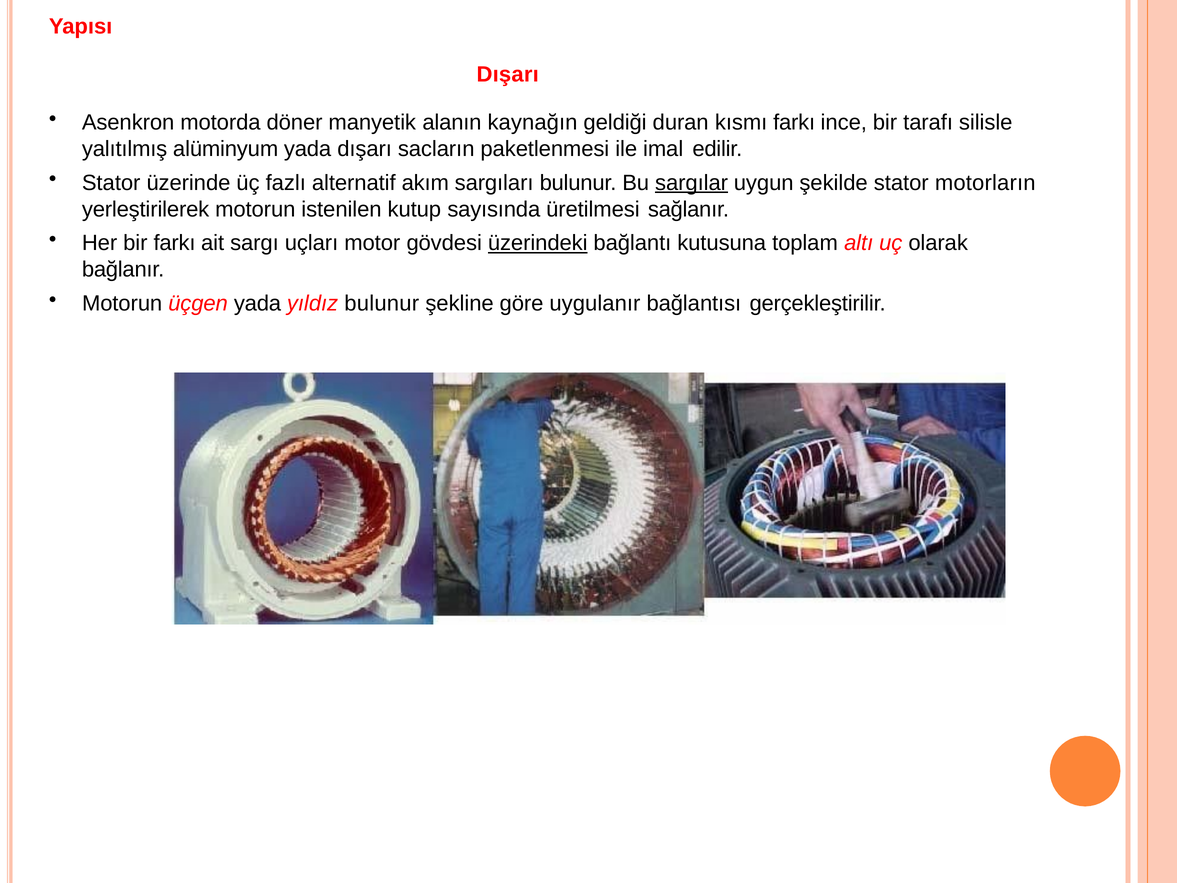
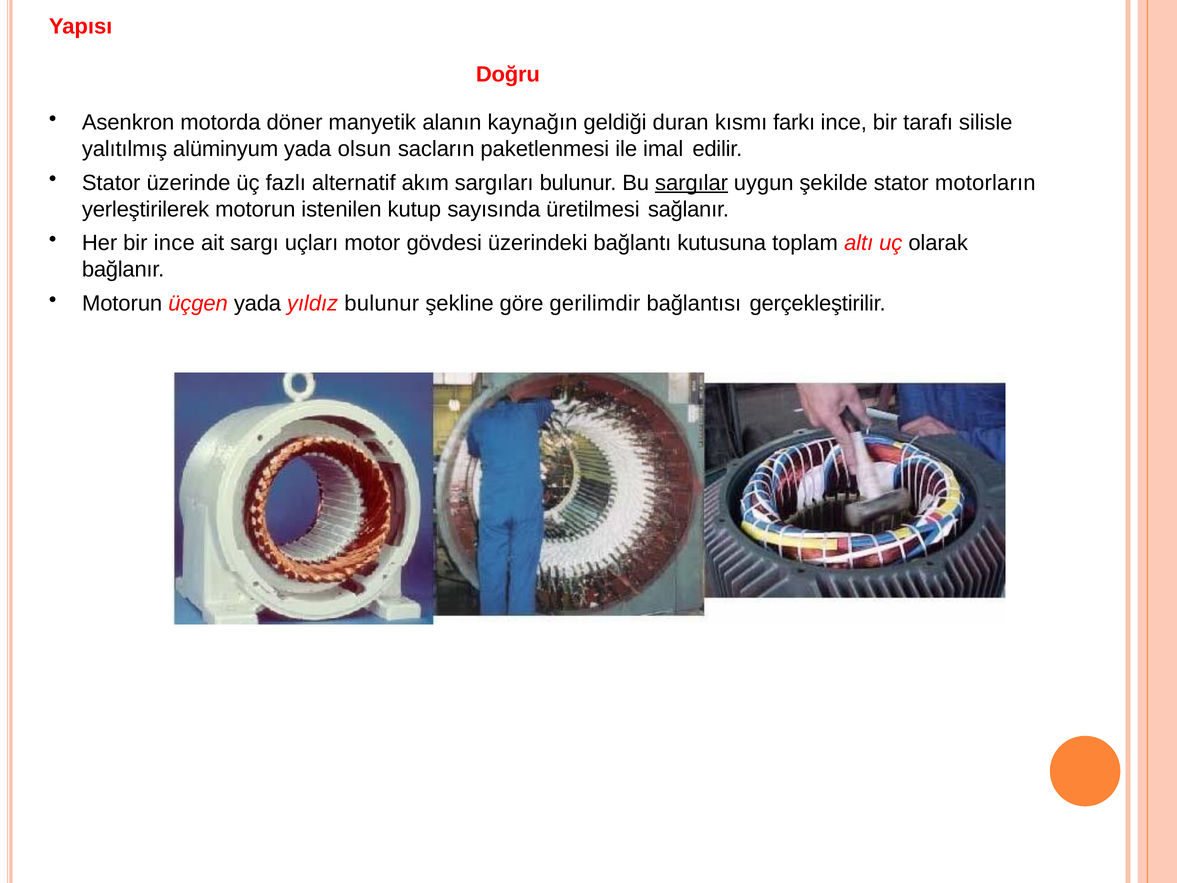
Dışarı at (508, 75): Dışarı -> Doğru
yada dışarı: dışarı -> olsun
bir farkı: farkı -> ince
üzerindeki underline: present -> none
uygulanır: uygulanır -> gerilimdir
